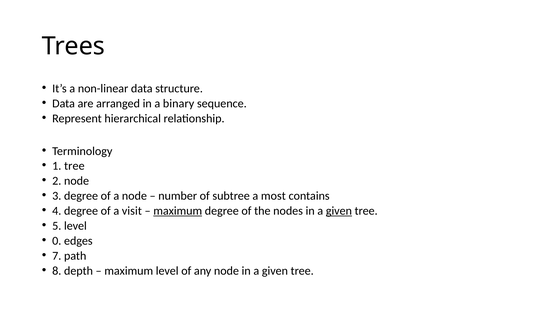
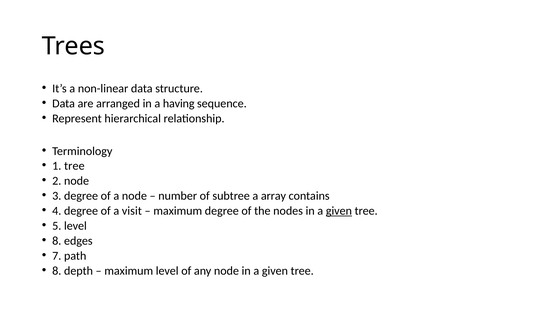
binary: binary -> having
most: most -> array
maximum at (178, 211) underline: present -> none
0 at (57, 241): 0 -> 8
